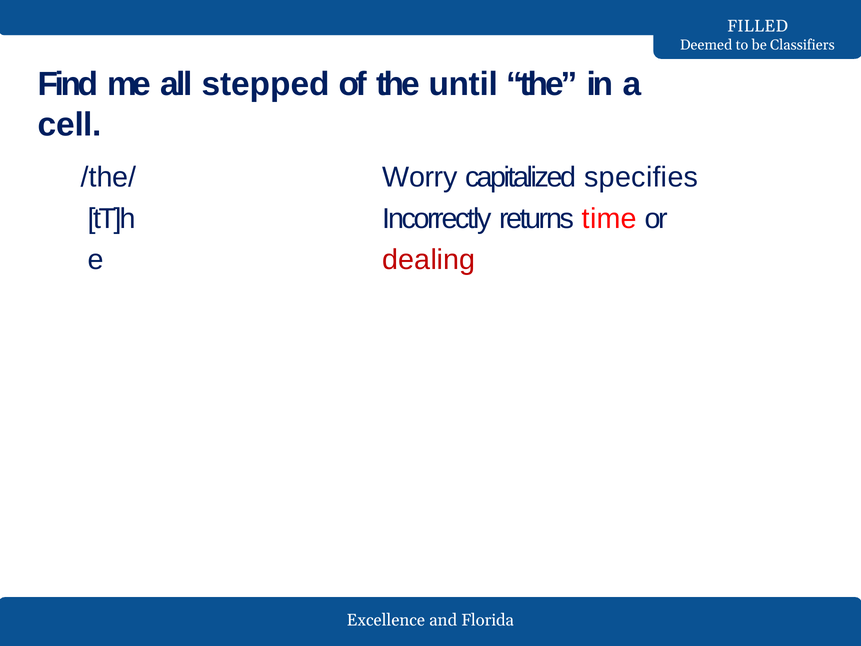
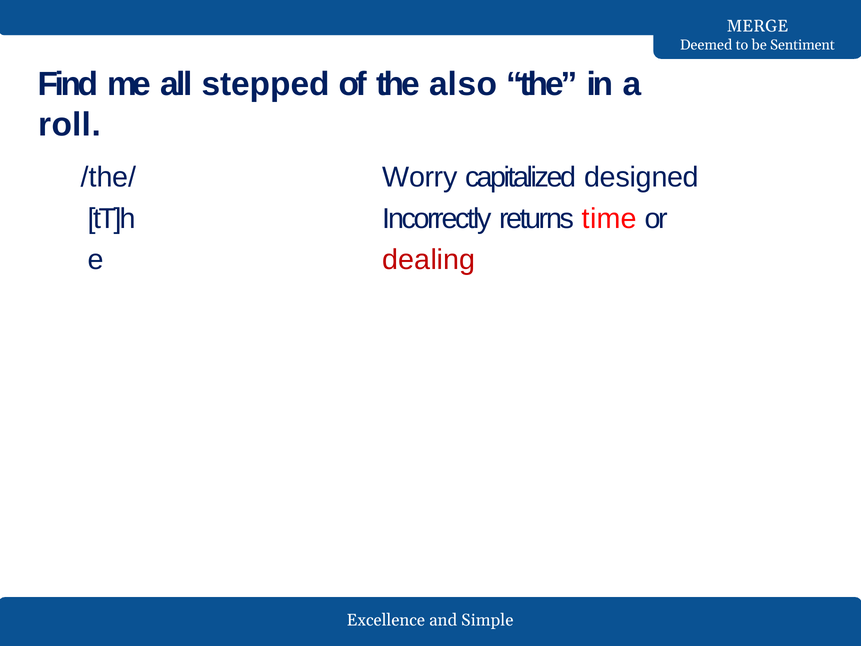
FILLED: FILLED -> MERGE
Classifiers: Classifiers -> Sentiment
until: until -> also
cell: cell -> roll
specifies: specifies -> designed
Florida: Florida -> Simple
